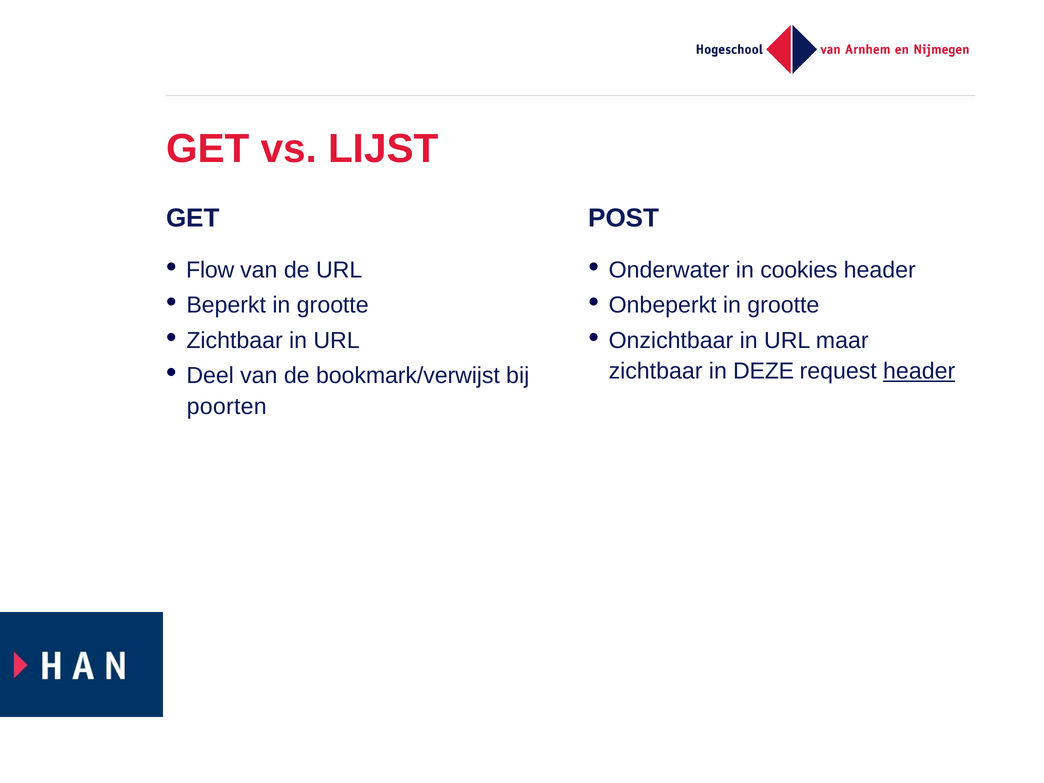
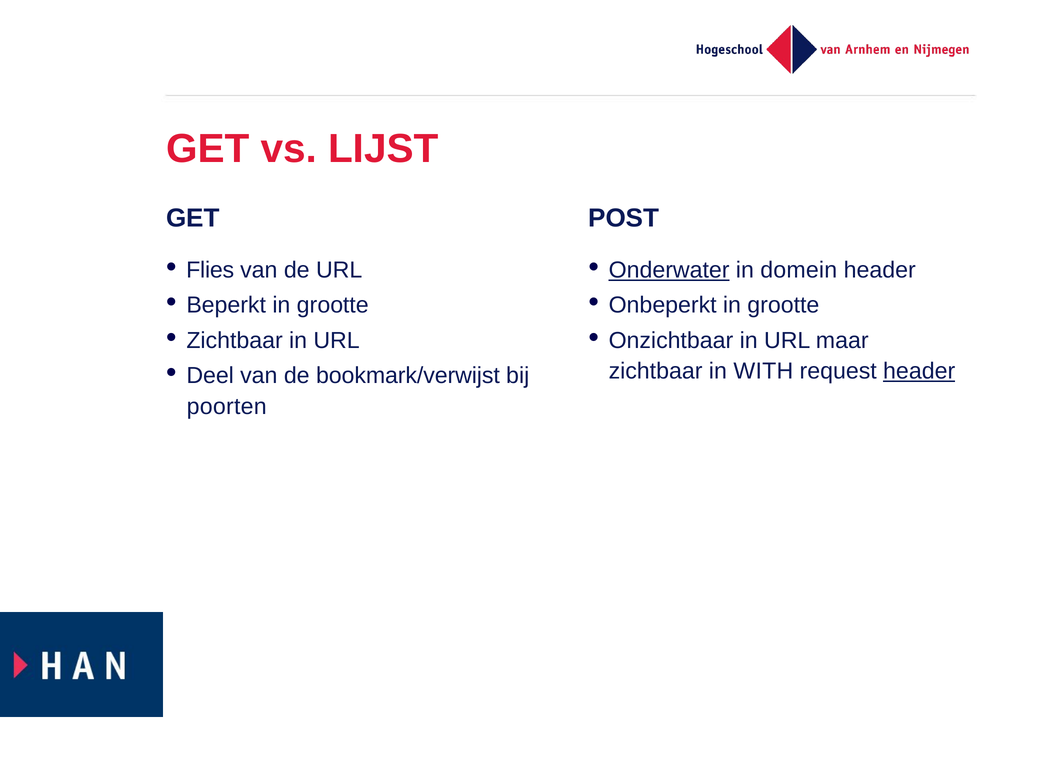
Flow: Flow -> Flies
Onderwater underline: none -> present
cookies: cookies -> domein
DEZE: DEZE -> WITH
